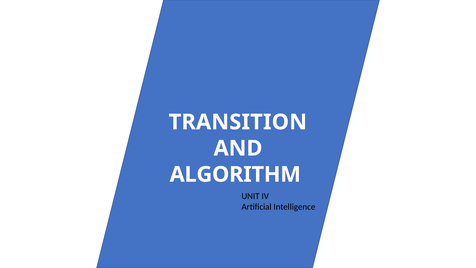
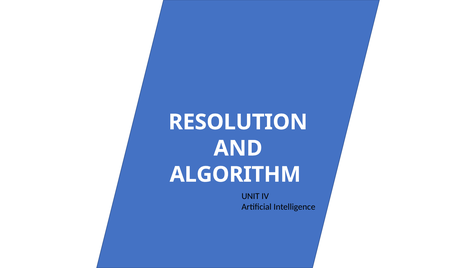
TRANSITION: TRANSITION -> RESOLUTION
